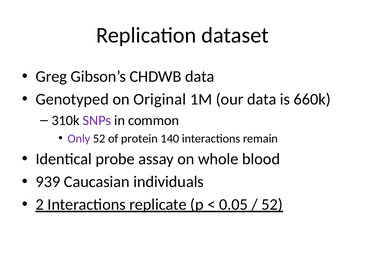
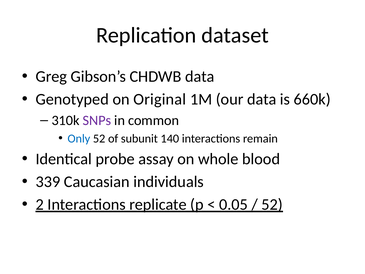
Only colour: purple -> blue
protein: protein -> subunit
939: 939 -> 339
